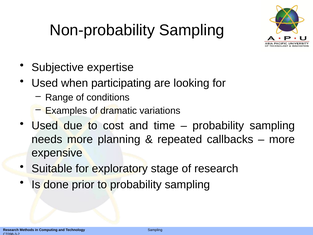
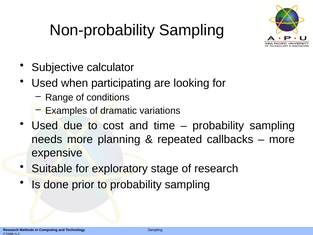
expertise: expertise -> calculator
